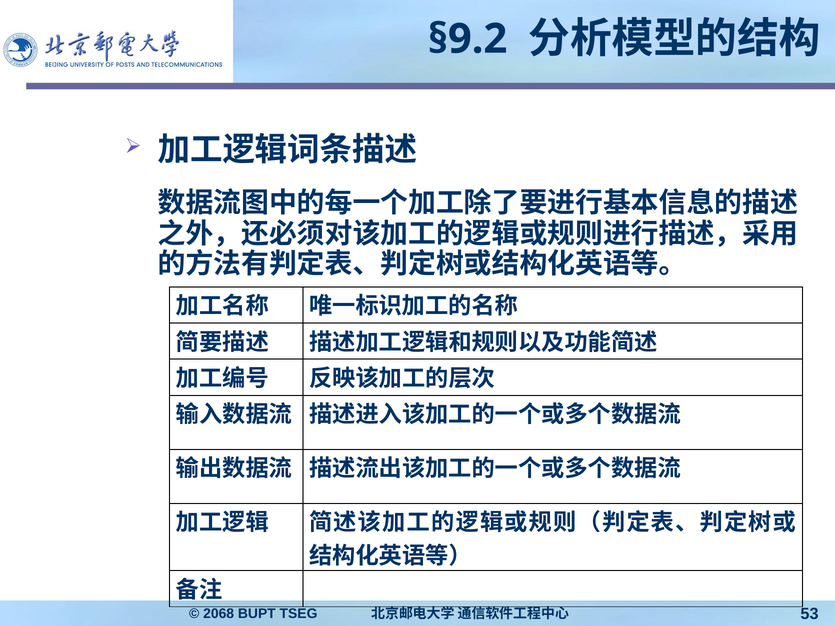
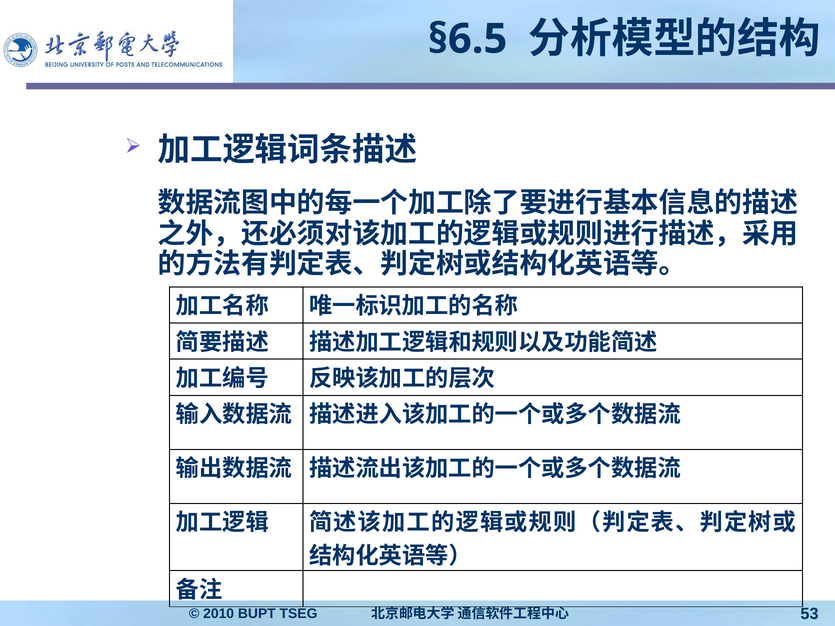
§9.2: §9.2 -> §6.5
2068: 2068 -> 2010
